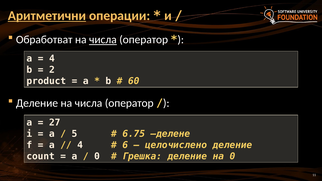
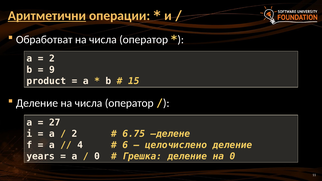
числа at (103, 40) underline: present -> none
4 at (52, 59): 4 -> 2
2: 2 -> 9
60: 60 -> 15
5 at (74, 134): 5 -> 2
count: count -> years
